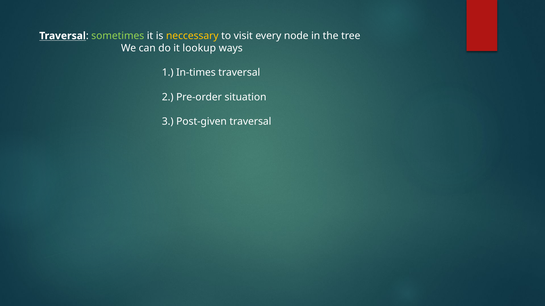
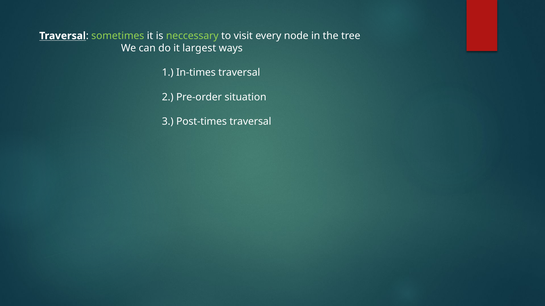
neccessary colour: yellow -> light green
lookup: lookup -> largest
Post-given: Post-given -> Post-times
